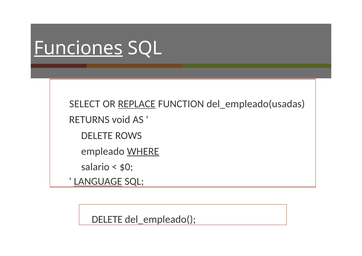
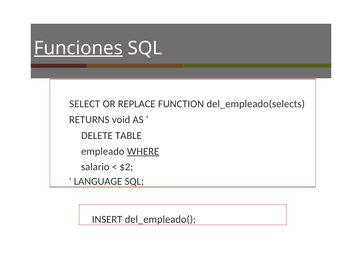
REPLACE underline: present -> none
del_empleado(usadas: del_empleado(usadas -> del_empleado(selects
ROWS: ROWS -> TABLE
$0: $0 -> $2
LANGUAGE underline: present -> none
DELETE at (107, 219): DELETE -> INSERT
